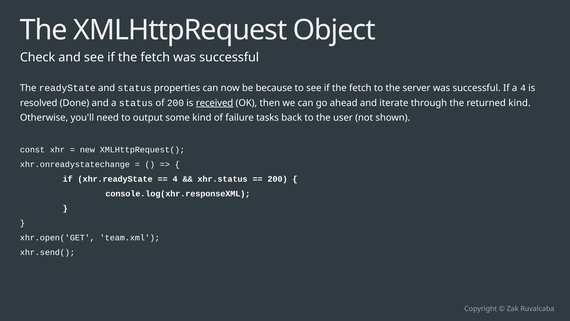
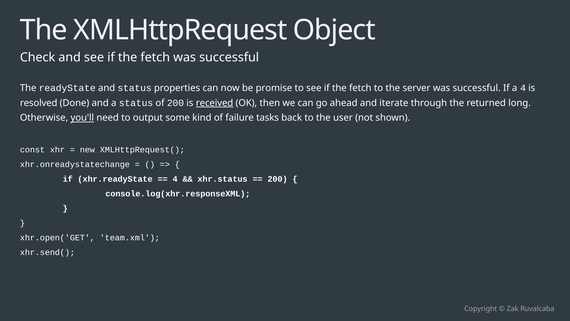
because: because -> promise
returned kind: kind -> long
you'll underline: none -> present
